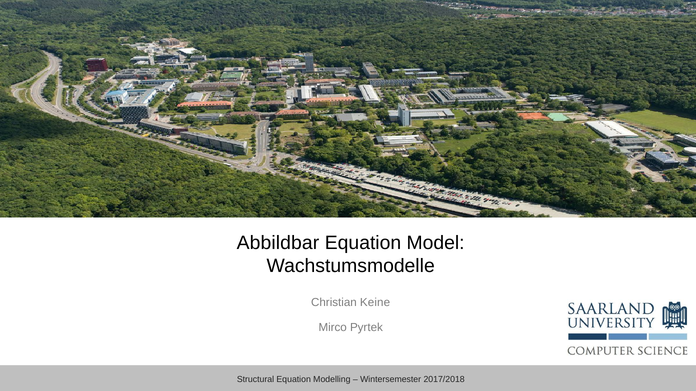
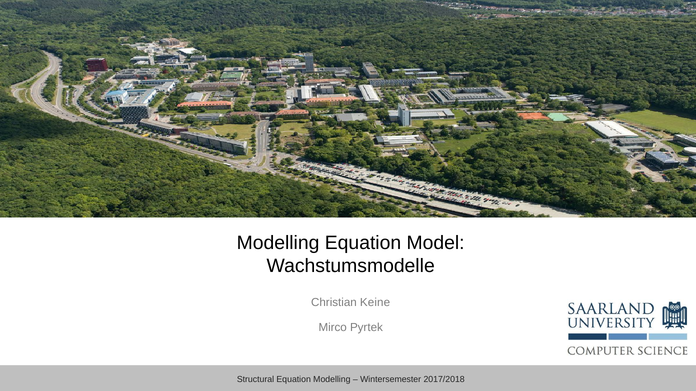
Abbildbar at (278, 243): Abbildbar -> Modelling
